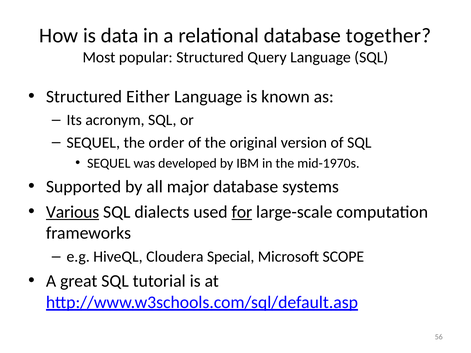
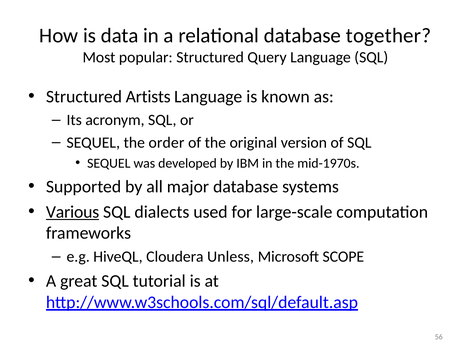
Either: Either -> Artists
for underline: present -> none
Special: Special -> Unless
